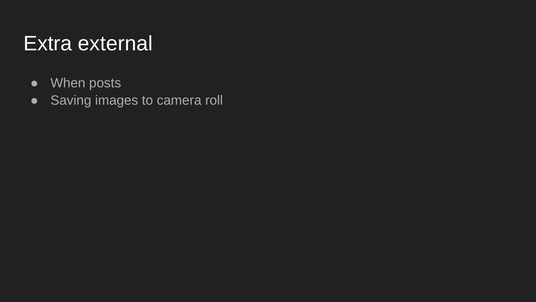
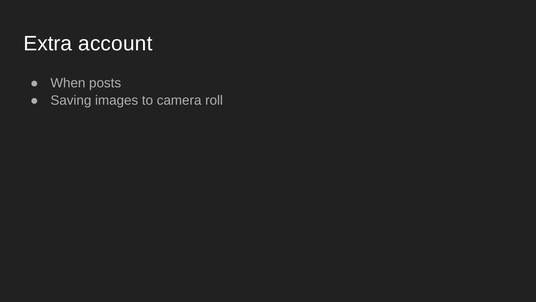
external: external -> account
